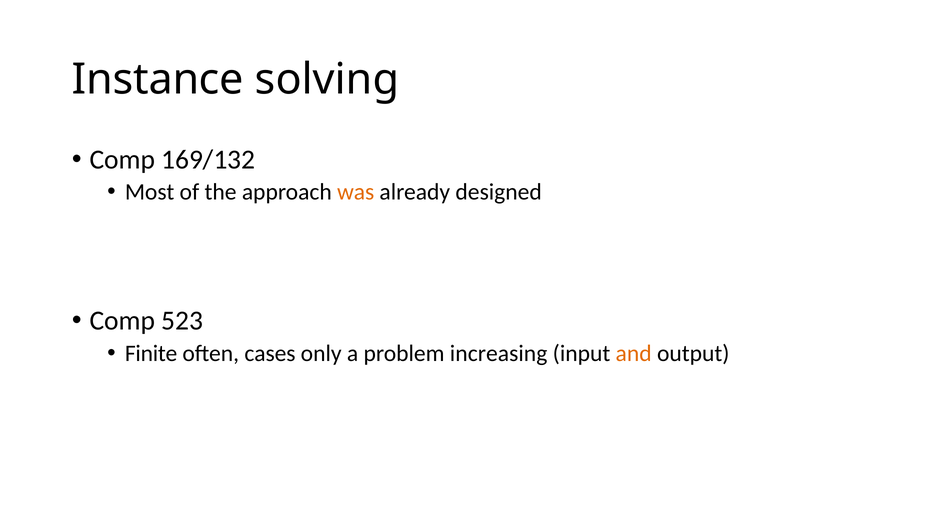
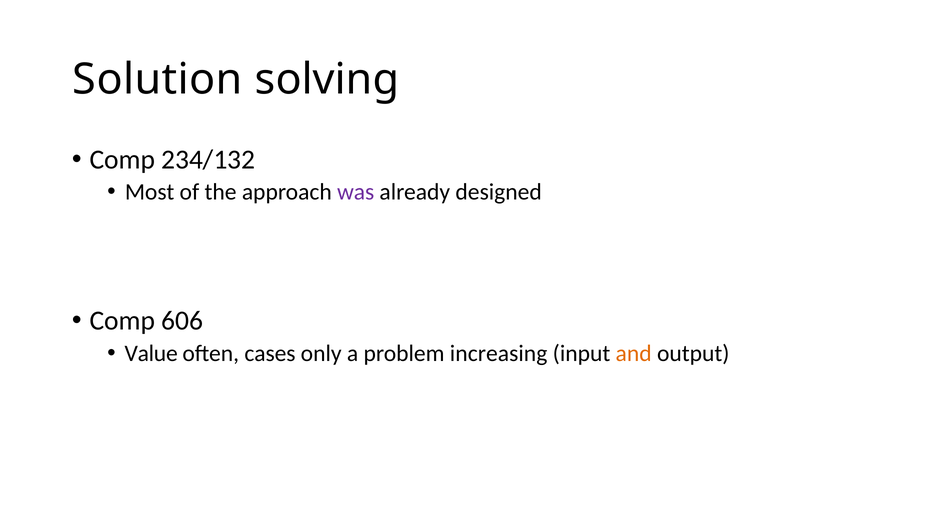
Instance: Instance -> Solution
169/132: 169/132 -> 234/132
was colour: orange -> purple
523: 523 -> 606
Finite: Finite -> Value
